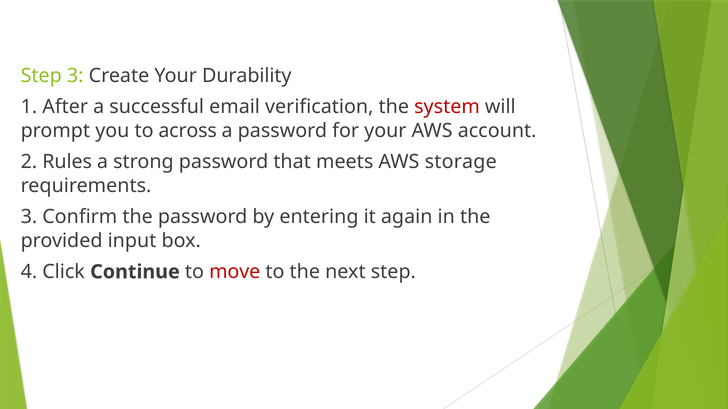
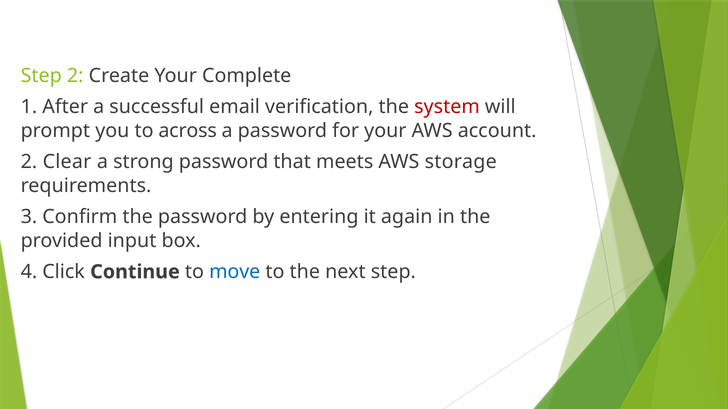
Step 3: 3 -> 2
Durability: Durability -> Complete
Rules: Rules -> Clear
move colour: red -> blue
